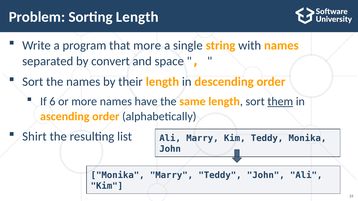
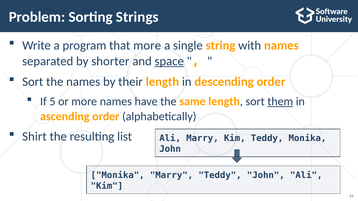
Sorting Length: Length -> Strings
convert: convert -> shorter
space underline: none -> present
6: 6 -> 5
